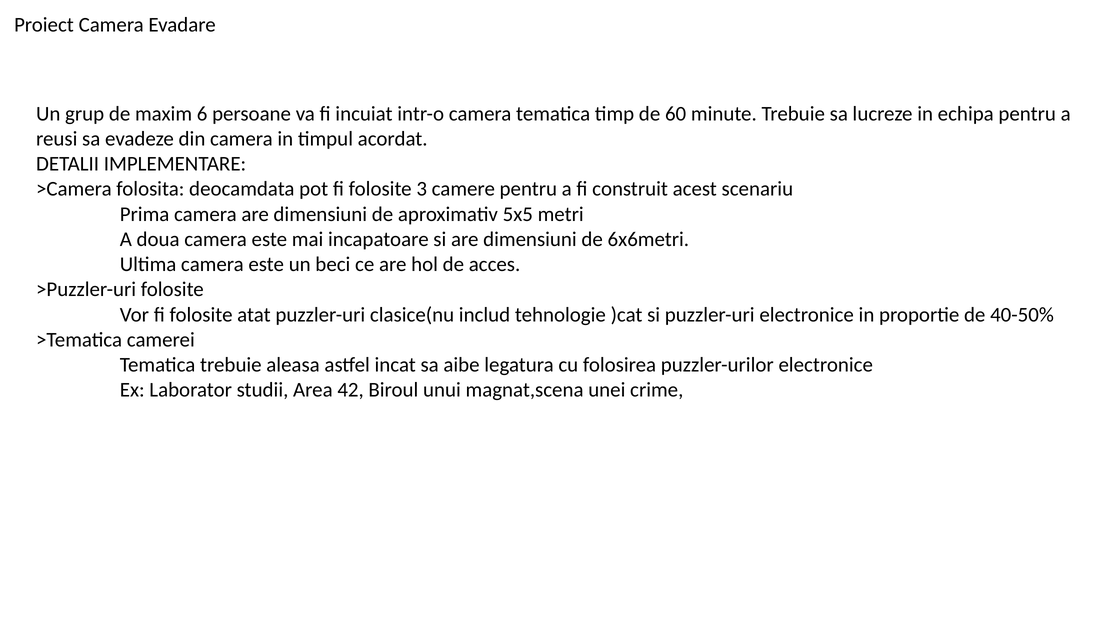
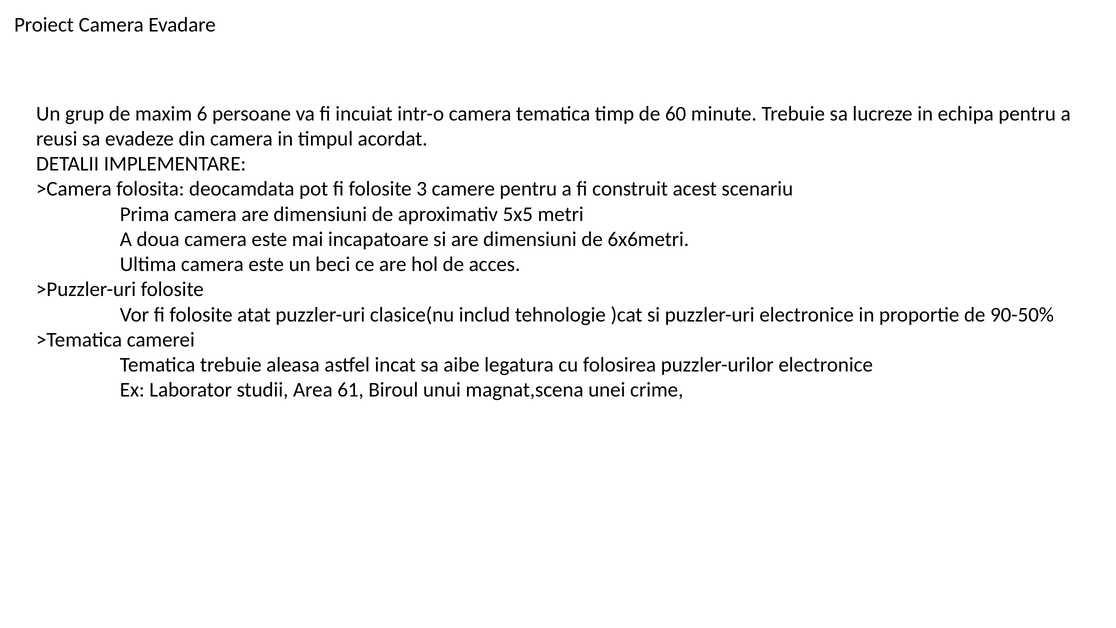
40-50%: 40-50% -> 90-50%
42: 42 -> 61
